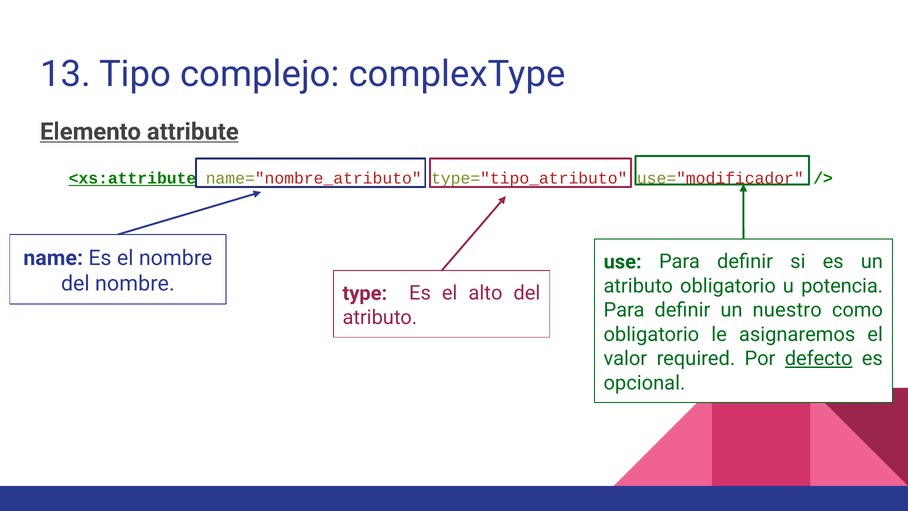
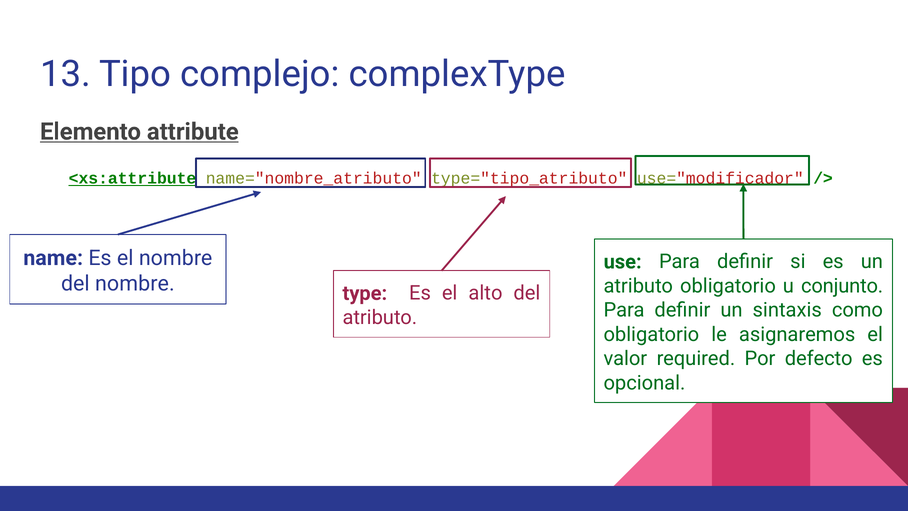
potencia: potencia -> conjunto
nuestro: nuestro -> sintaxis
defecto underline: present -> none
